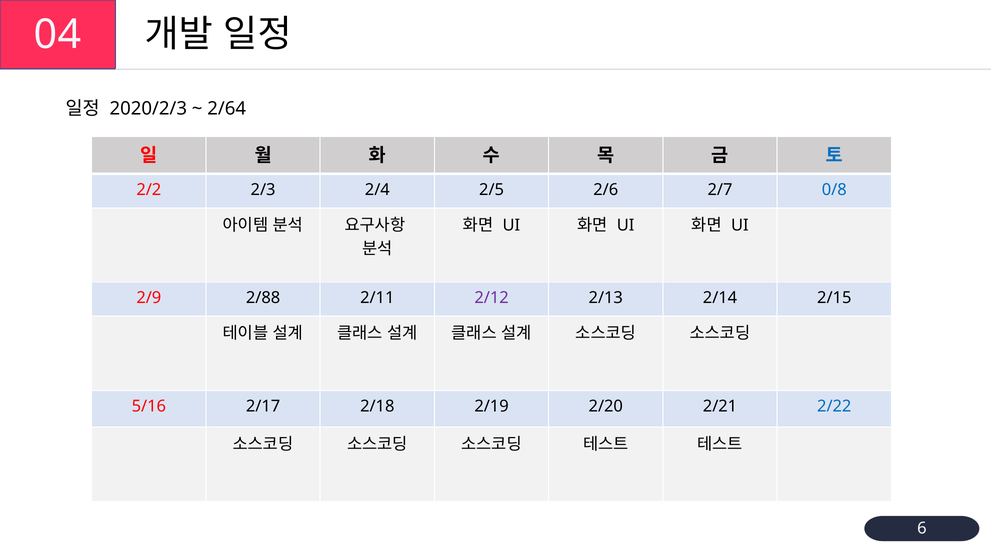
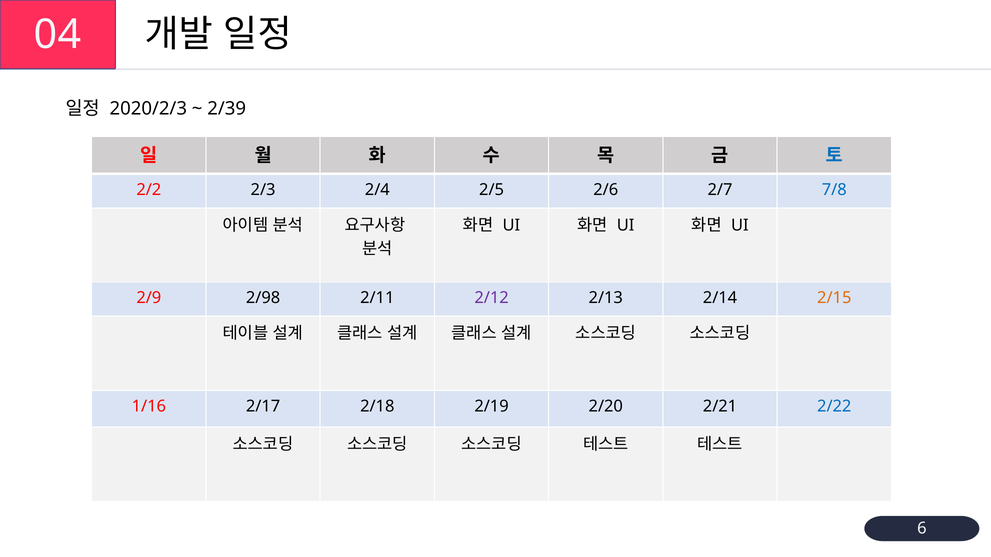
2/64: 2/64 -> 2/39
0/8: 0/8 -> 7/8
2/88: 2/88 -> 2/98
2/15 colour: black -> orange
5/16: 5/16 -> 1/16
